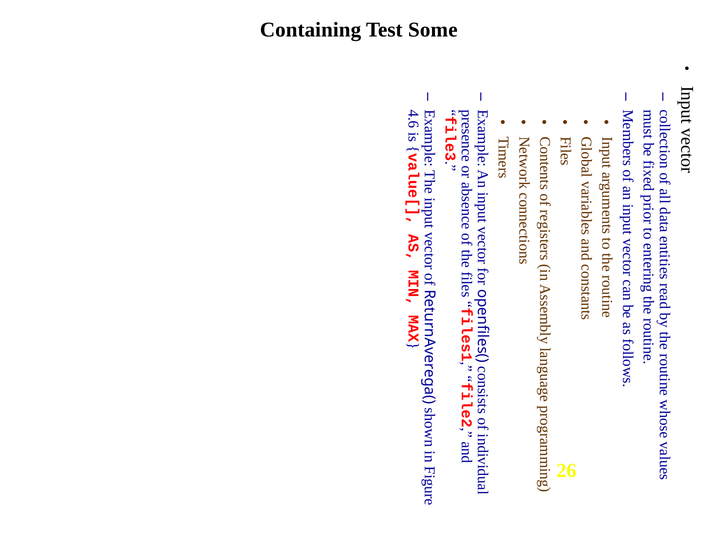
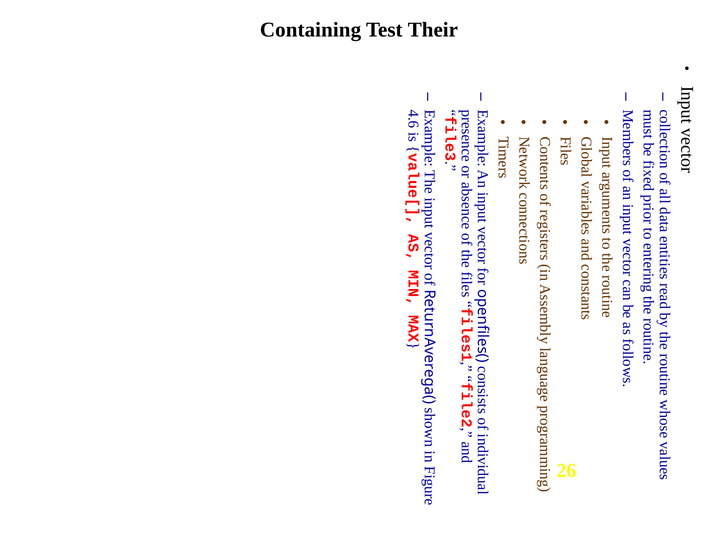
Some: Some -> Their
